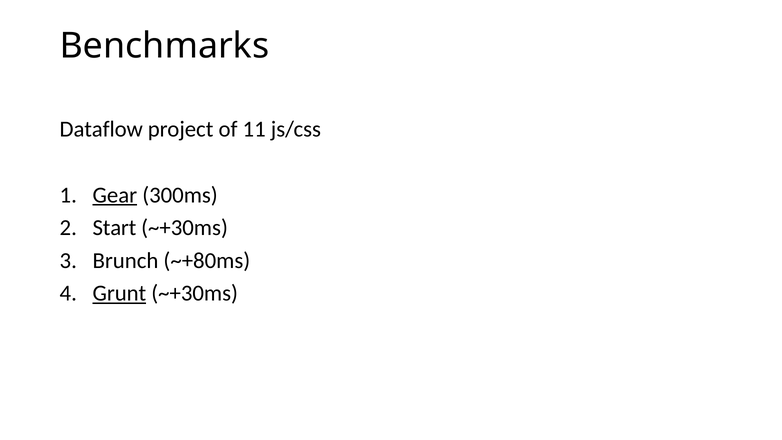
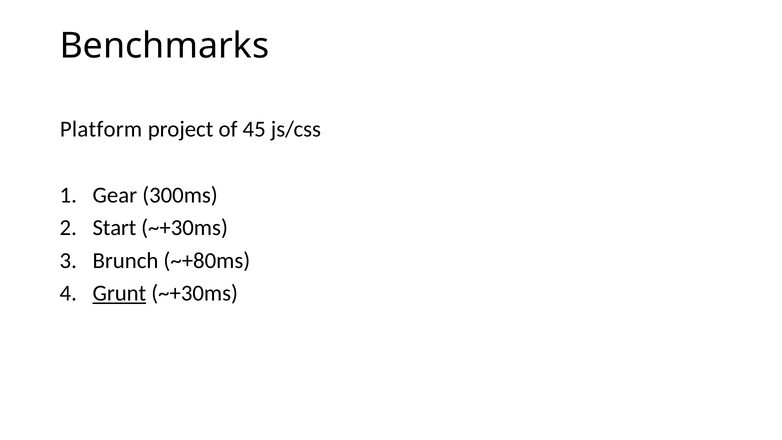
Dataflow: Dataflow -> Platform
11: 11 -> 45
Gear underline: present -> none
